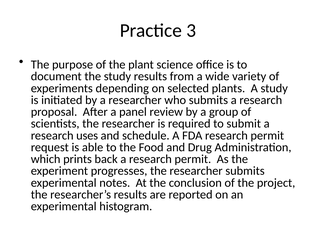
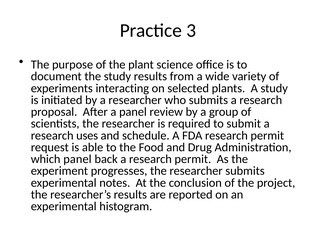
depending: depending -> interacting
which prints: prints -> panel
